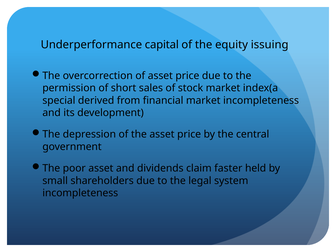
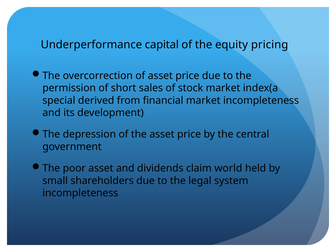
issuing: issuing -> pricing
faster: faster -> world
